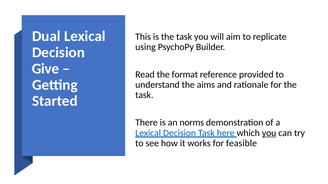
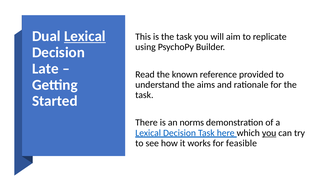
Lexical at (85, 36) underline: none -> present
Give: Give -> Late
format: format -> known
